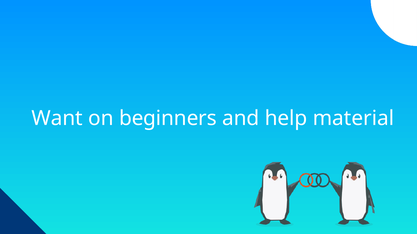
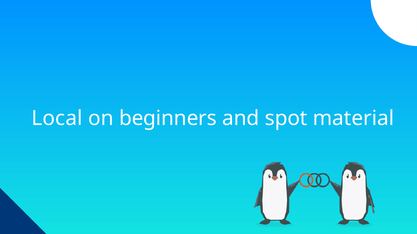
Want: Want -> Local
help: help -> spot
